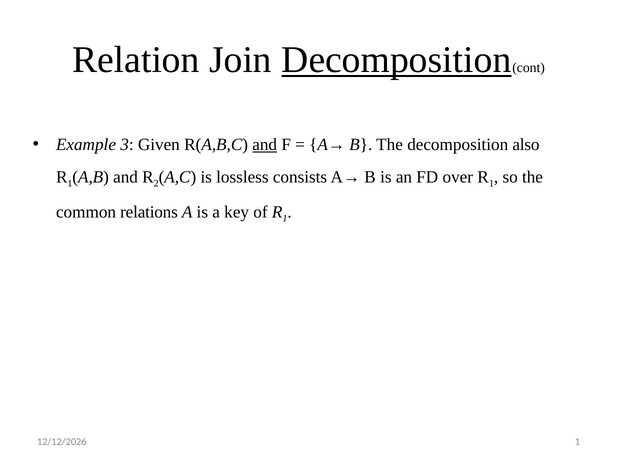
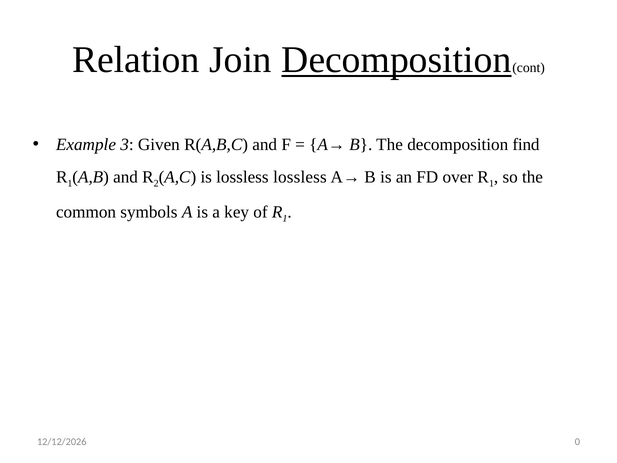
and at (265, 145) underline: present -> none
also: also -> find
lossless consists: consists -> lossless
relations: relations -> symbols
1 at (577, 442): 1 -> 0
